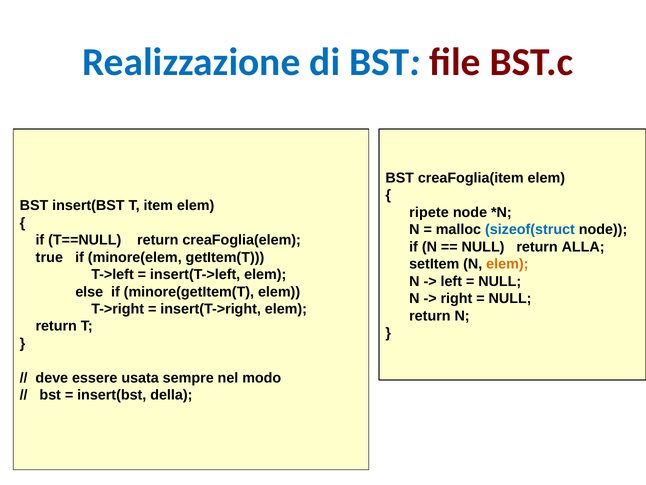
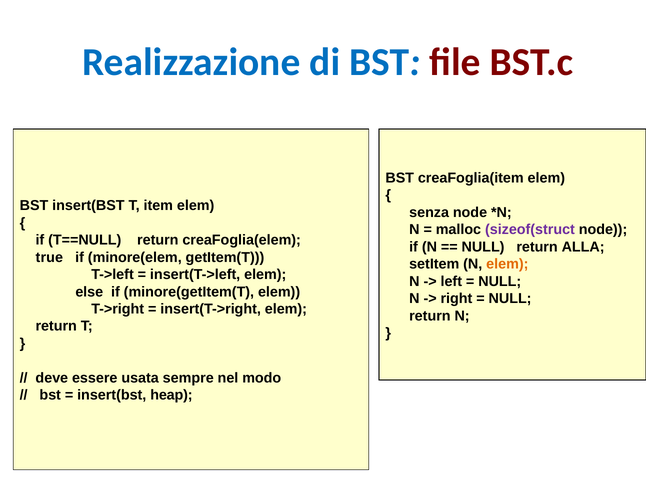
ripete: ripete -> senza
sizeof(struct colour: blue -> purple
della: della -> heap
